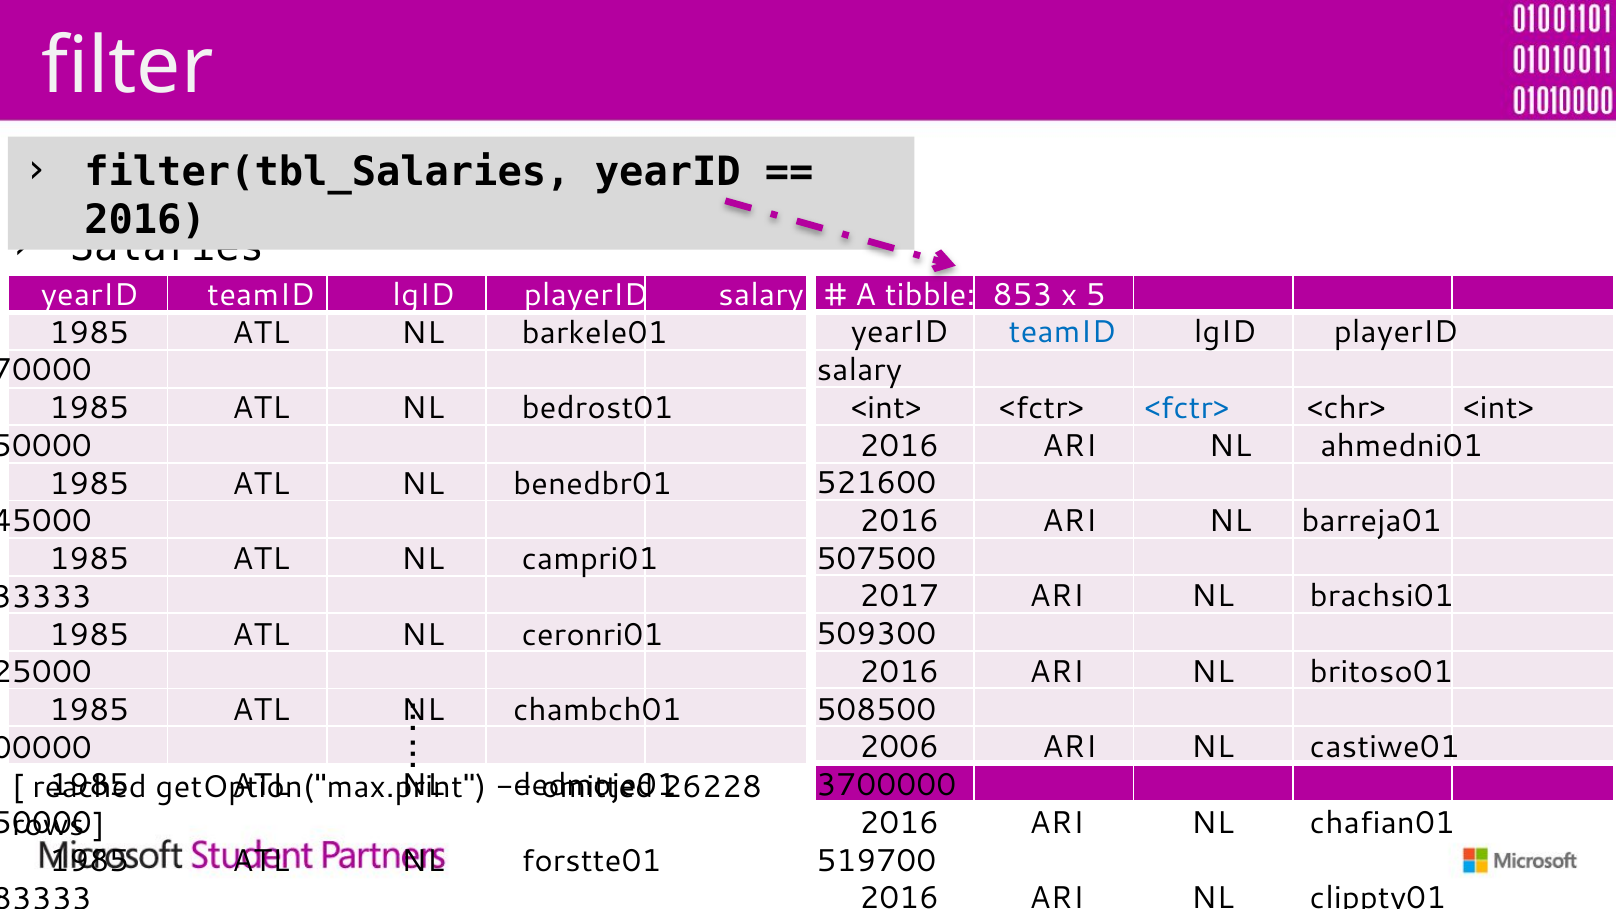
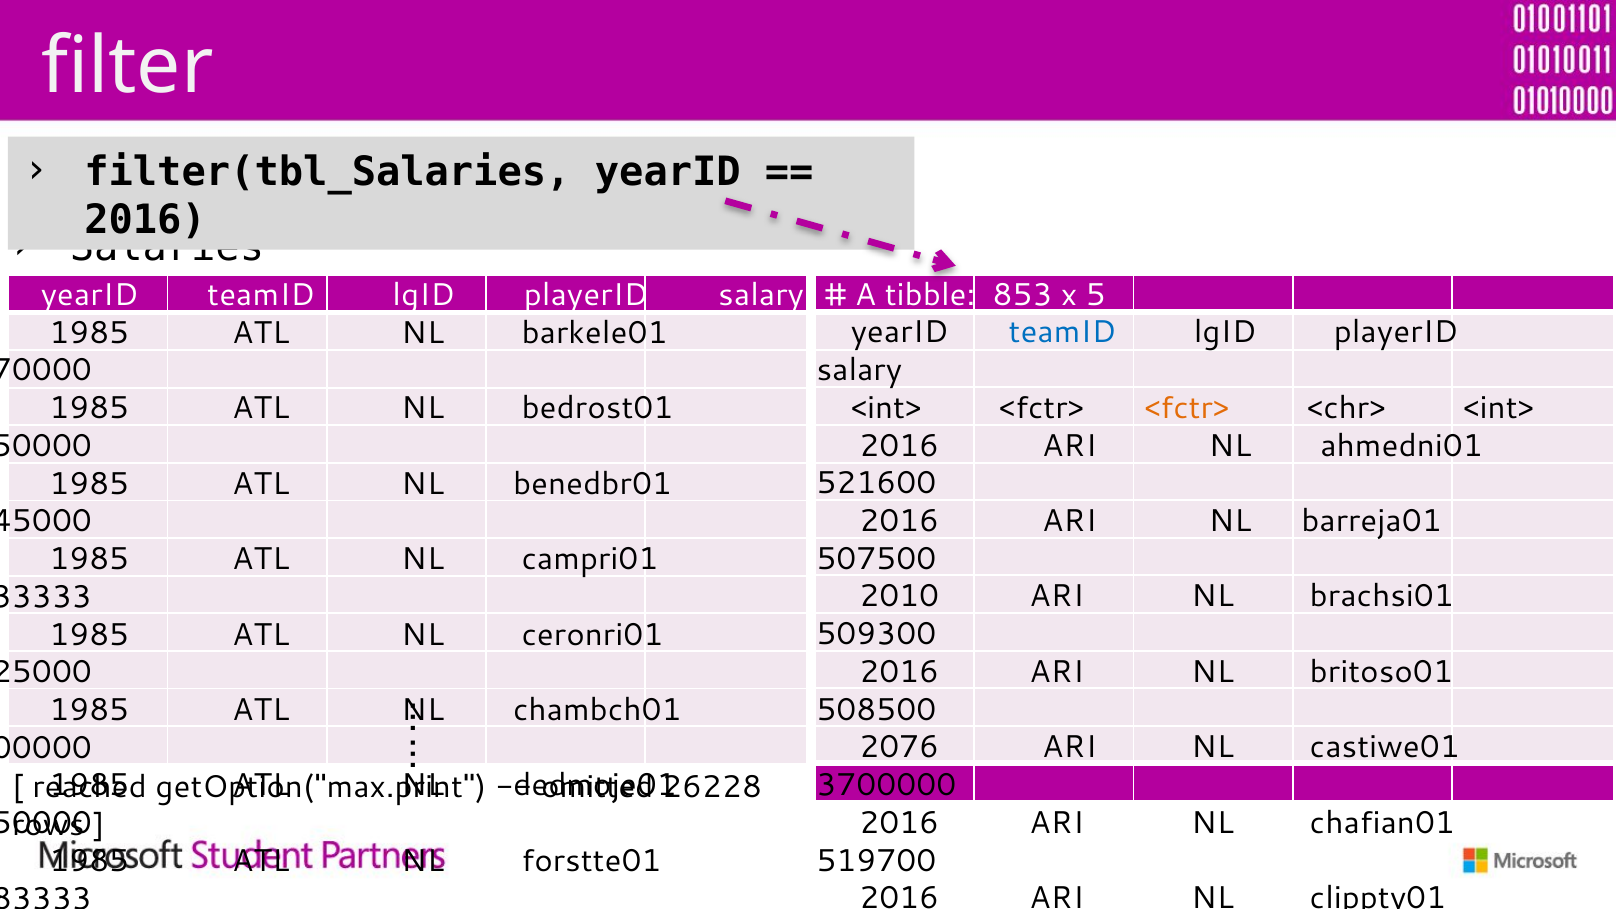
<fctr> at (1187, 408) colour: blue -> orange
2017: 2017 -> 2010
2006: 2006 -> 2076
